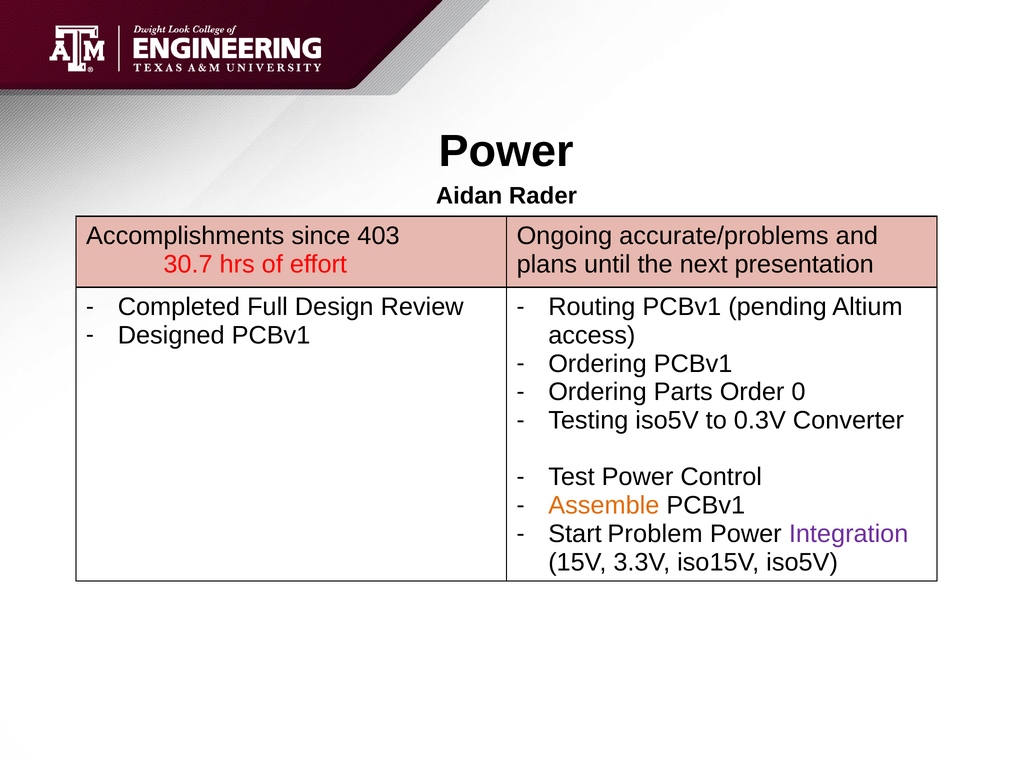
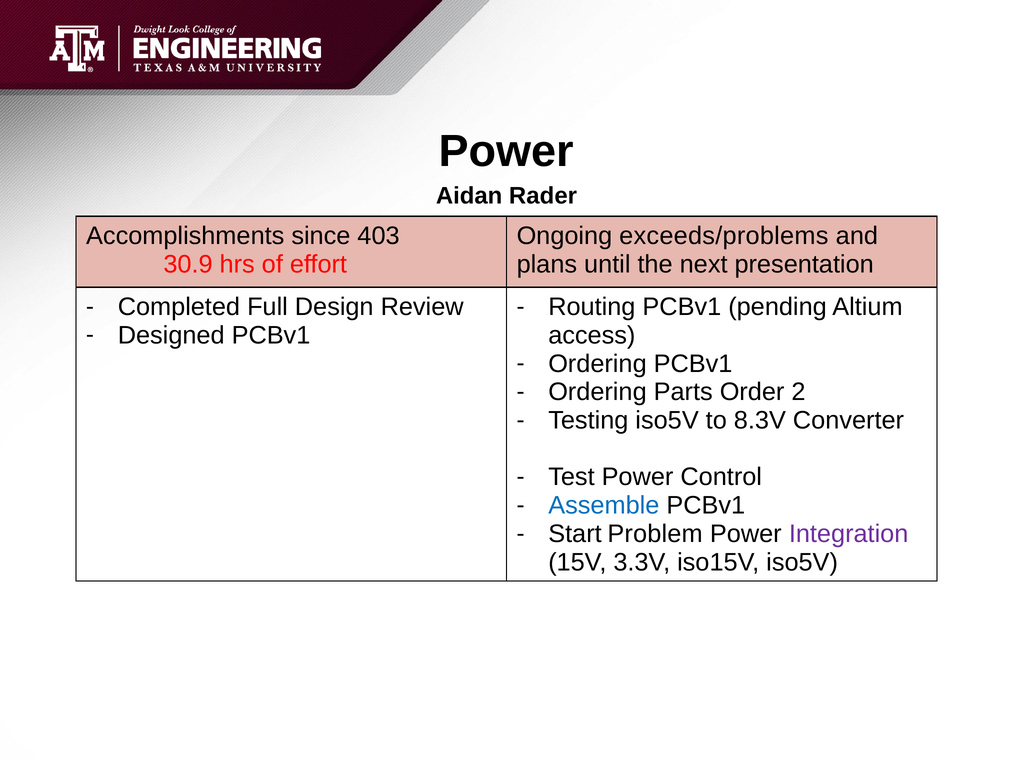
accurate/problems: accurate/problems -> exceeds/problems
30.7: 30.7 -> 30.9
0: 0 -> 2
0.3V: 0.3V -> 8.3V
Assemble colour: orange -> blue
